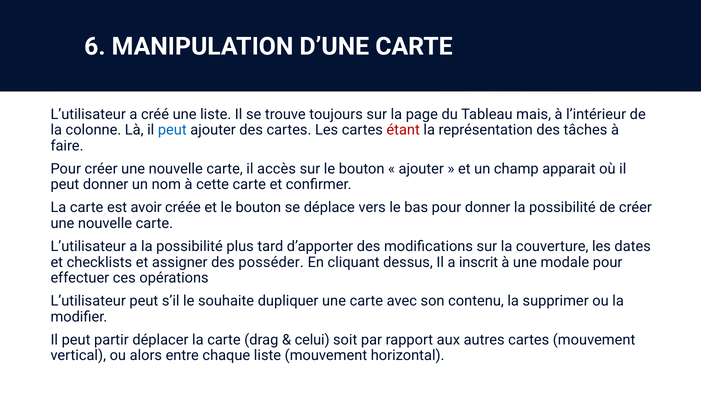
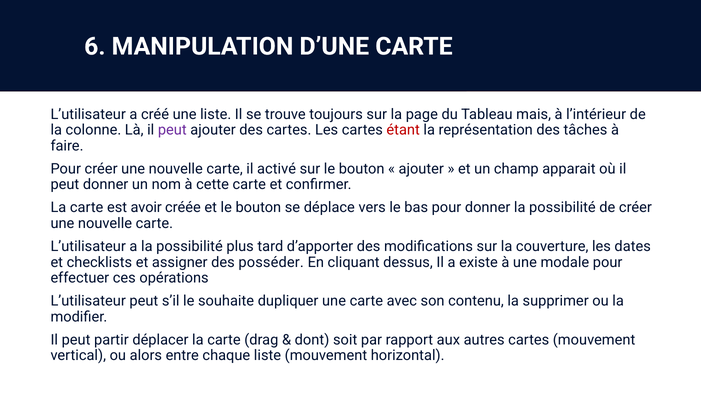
peut at (172, 130) colour: blue -> purple
accès: accès -> activé
inscrit: inscrit -> existe
celui: celui -> dont
